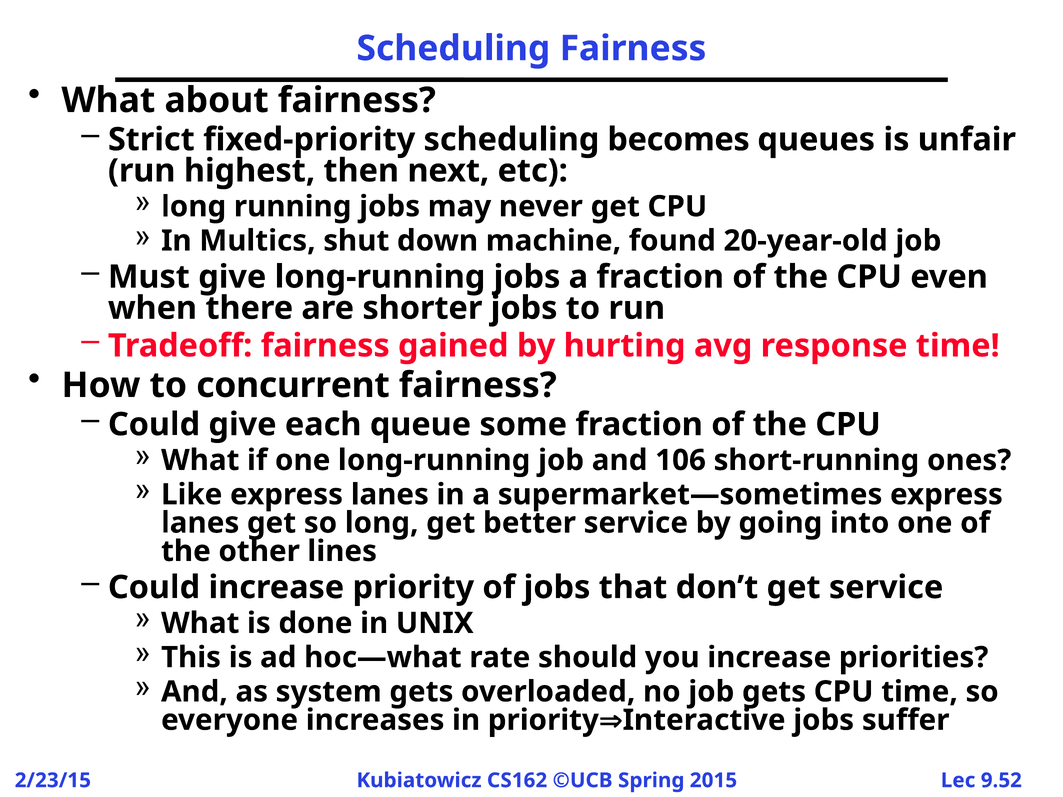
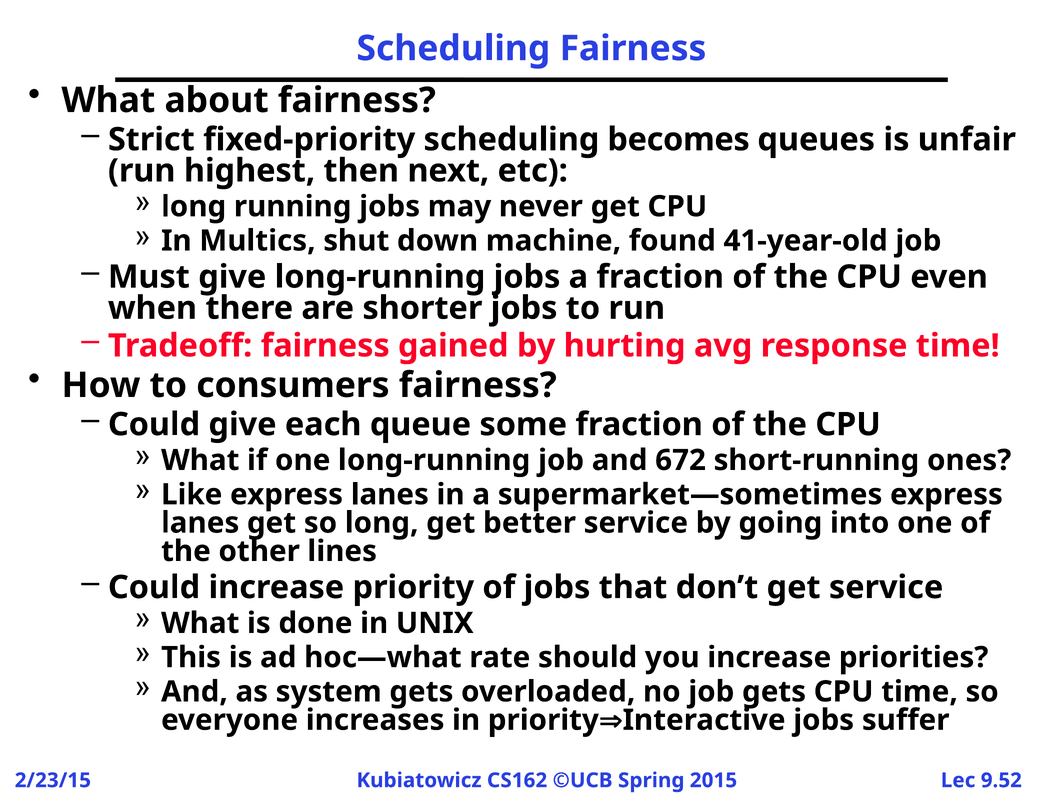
20-year-old: 20-year-old -> 41-year-old
concurrent: concurrent -> consumers
106: 106 -> 672
